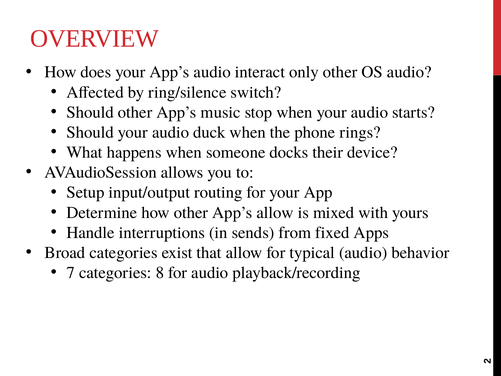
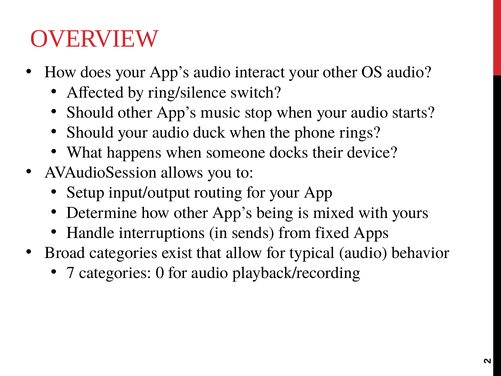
interact only: only -> your
App’s allow: allow -> being
8: 8 -> 0
